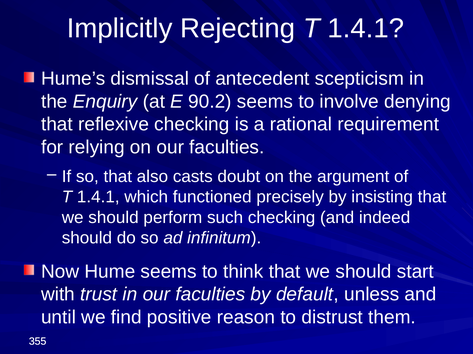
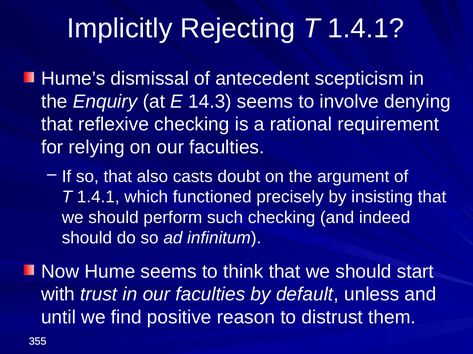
90.2: 90.2 -> 14.3
